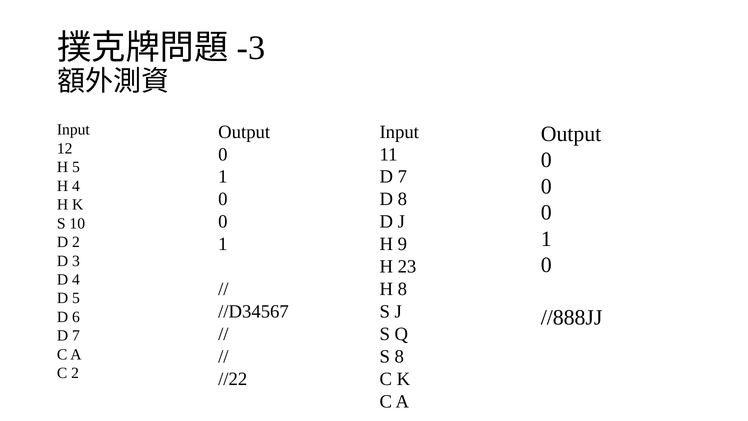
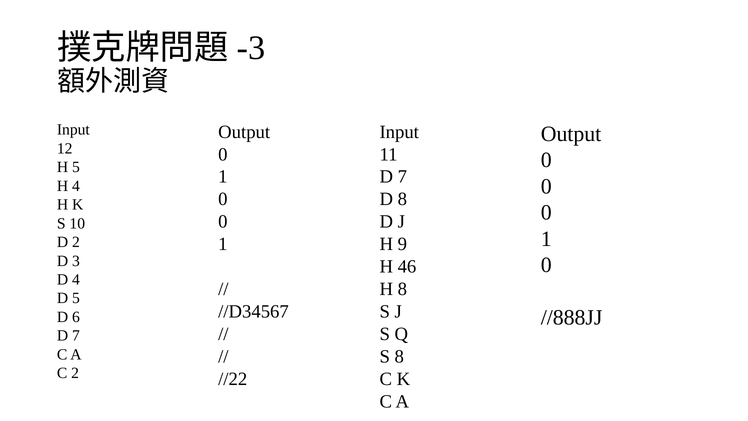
23: 23 -> 46
